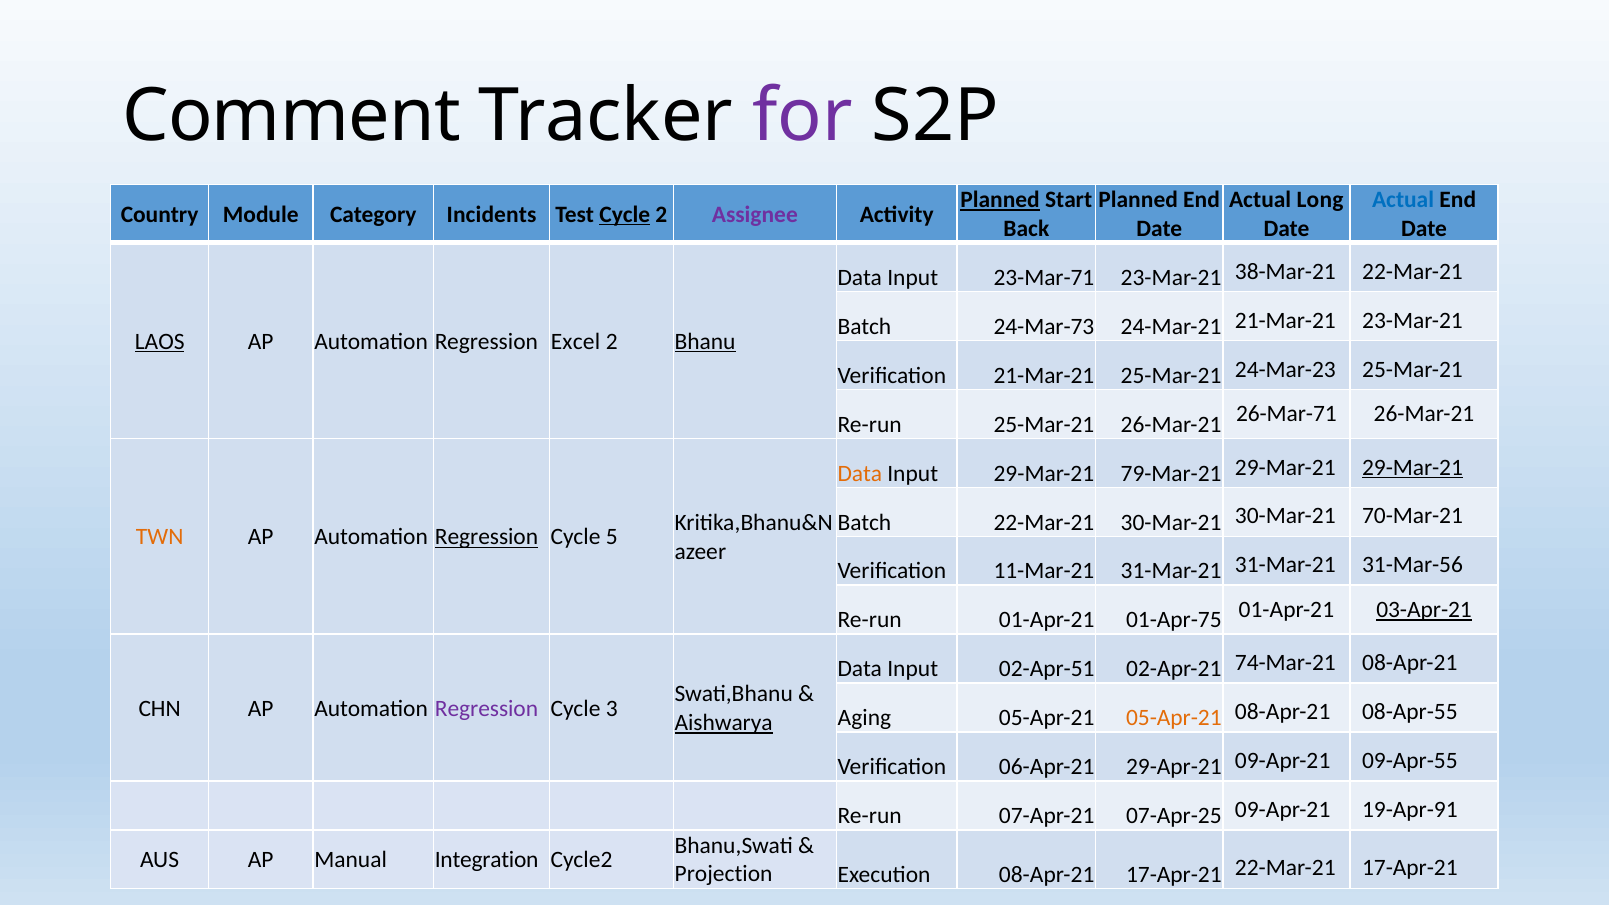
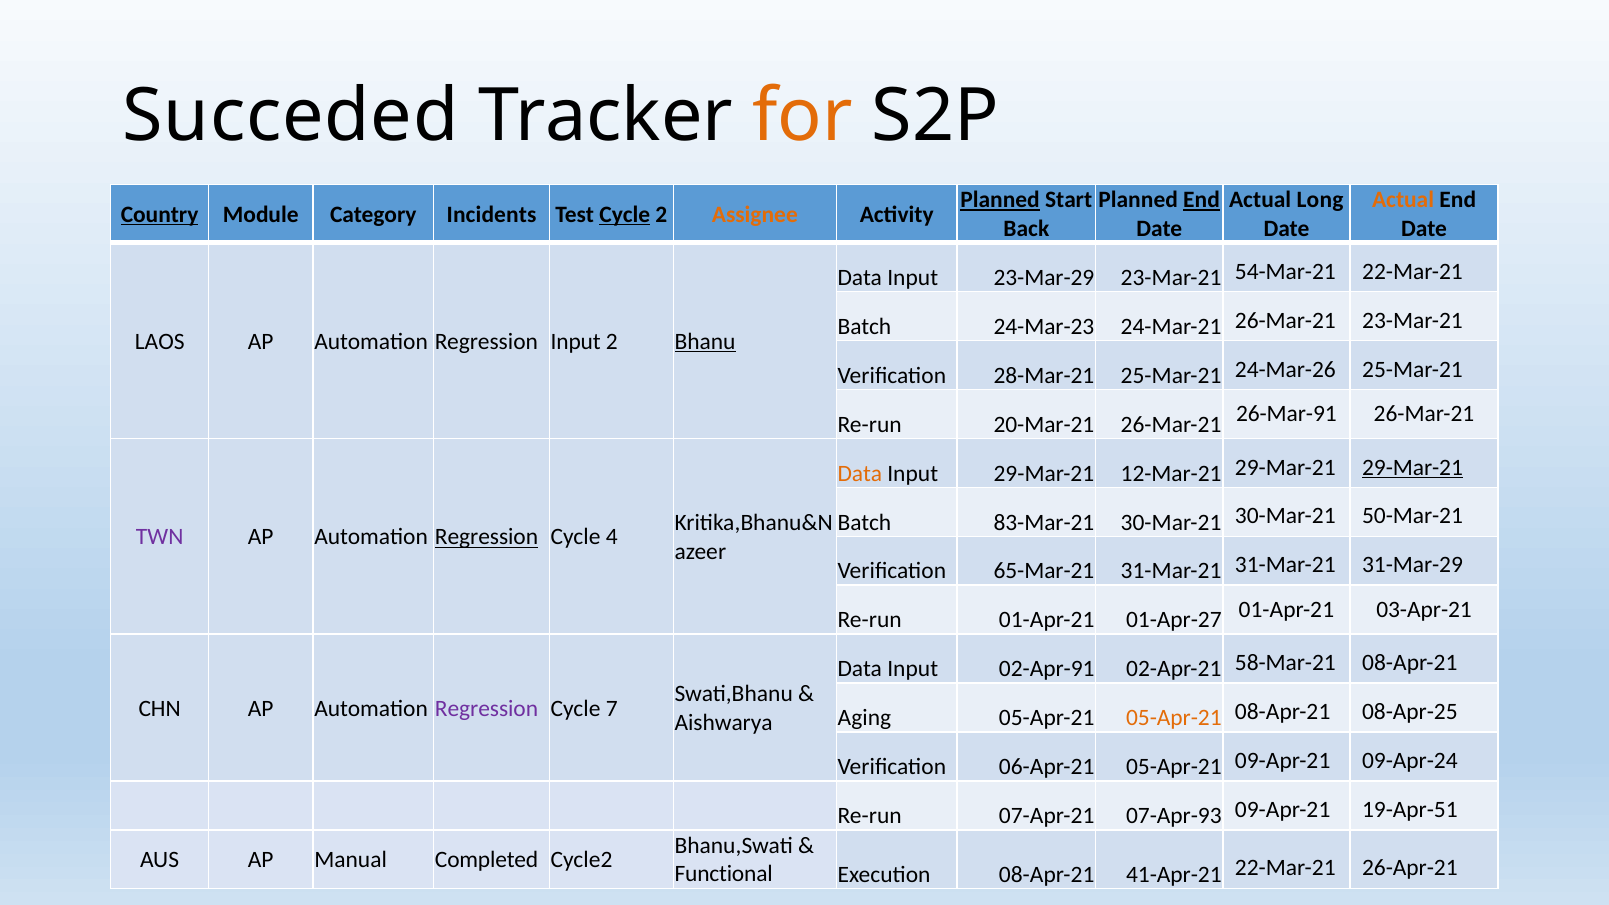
Comment: Comment -> Succeded
for colour: purple -> orange
End at (1202, 200) underline: none -> present
Actual at (1403, 200) colour: blue -> orange
Country underline: none -> present
Assignee colour: purple -> orange
23-Mar-71: 23-Mar-71 -> 23-Mar-29
38-Mar-21: 38-Mar-21 -> 54-Mar-21
24-Mar-73: 24-Mar-73 -> 24-Mar-23
24-Mar-21 21-Mar-21: 21-Mar-21 -> 26-Mar-21
LAOS underline: present -> none
Regression Excel: Excel -> Input
Verification 21-Mar-21: 21-Mar-21 -> 28-Mar-21
24-Mar-23: 24-Mar-23 -> 24-Mar-26
Re-run 25-Mar-21: 25-Mar-21 -> 20-Mar-21
26-Mar-71: 26-Mar-71 -> 26-Mar-91
79-Mar-21: 79-Mar-21 -> 12-Mar-21
Batch 22-Mar-21: 22-Mar-21 -> 83-Mar-21
70-Mar-21: 70-Mar-21 -> 50-Mar-21
TWN colour: orange -> purple
5: 5 -> 4
11-Mar-21: 11-Mar-21 -> 65-Mar-21
31-Mar-56: 31-Mar-56 -> 31-Mar-29
01-Apr-75: 01-Apr-75 -> 01-Apr-27
03-Apr-21 underline: present -> none
02-Apr-51: 02-Apr-51 -> 02-Apr-91
74-Mar-21: 74-Mar-21 -> 58-Mar-21
3: 3 -> 7
08-Apr-55: 08-Apr-55 -> 08-Apr-25
Aishwarya underline: present -> none
06-Apr-21 29-Apr-21: 29-Apr-21 -> 05-Apr-21
09-Apr-55: 09-Apr-55 -> 09-Apr-24
07-Apr-25: 07-Apr-25 -> 07-Apr-93
19-Apr-91: 19-Apr-91 -> 19-Apr-51
Integration: Integration -> Completed
Projection: Projection -> Functional
08-Apr-21 17-Apr-21: 17-Apr-21 -> 41-Apr-21
22-Mar-21 17-Apr-21: 17-Apr-21 -> 26-Apr-21
